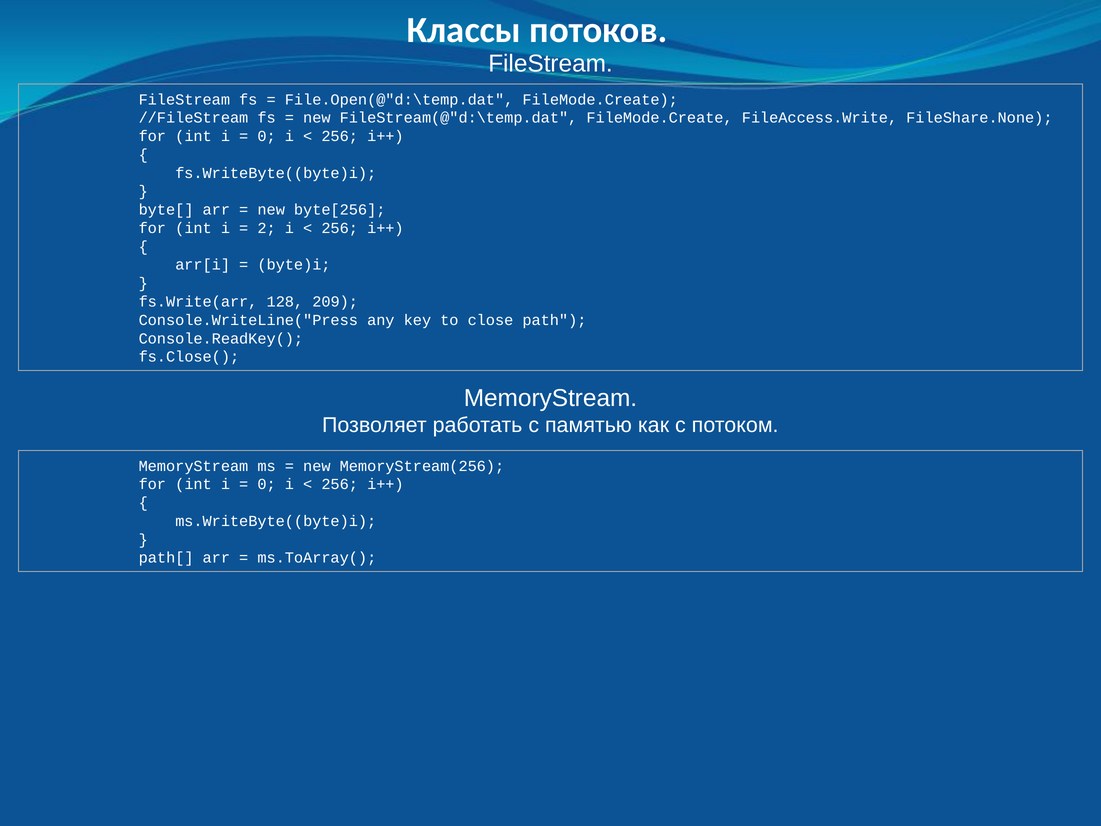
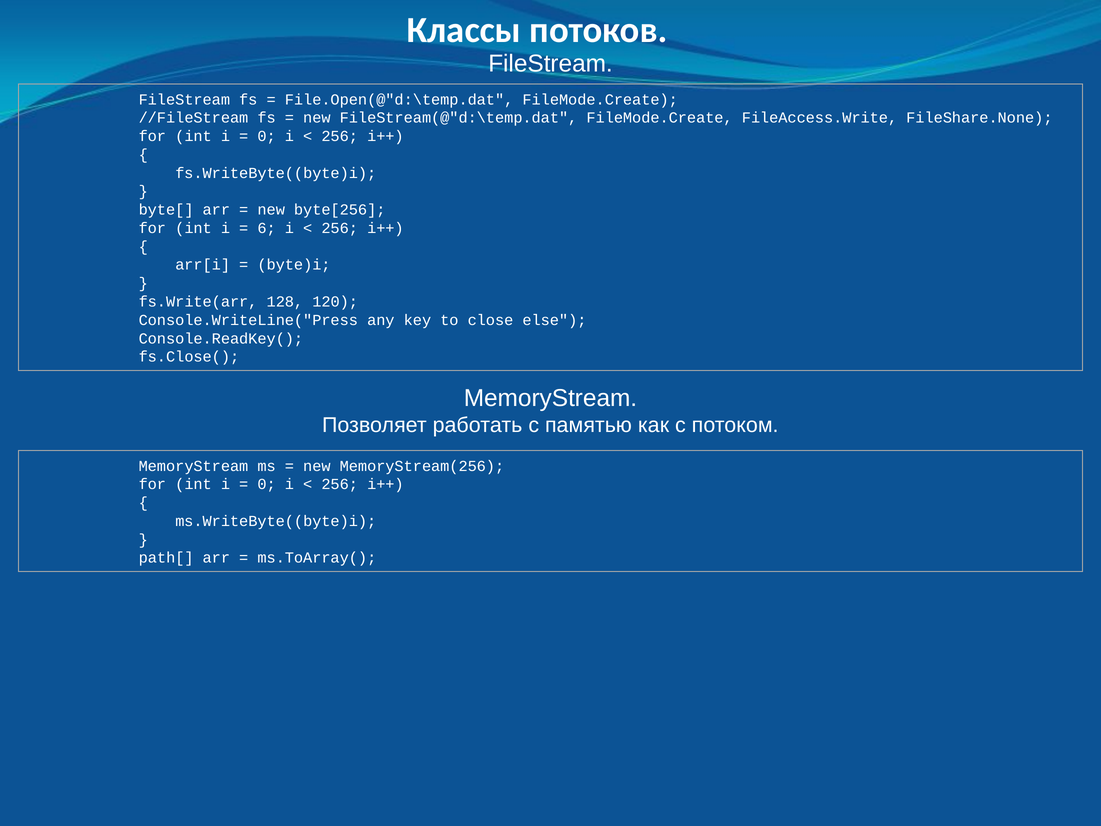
2: 2 -> 6
209: 209 -> 120
path: path -> else
